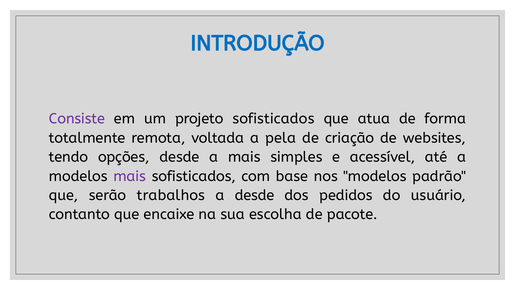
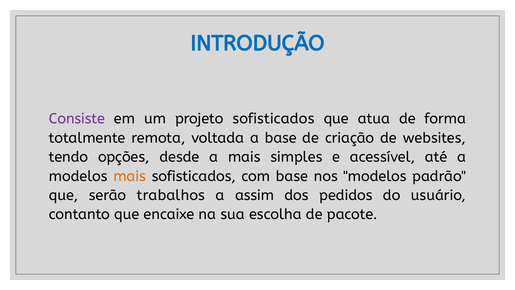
a pela: pela -> base
mais at (130, 176) colour: purple -> orange
a desde: desde -> assim
